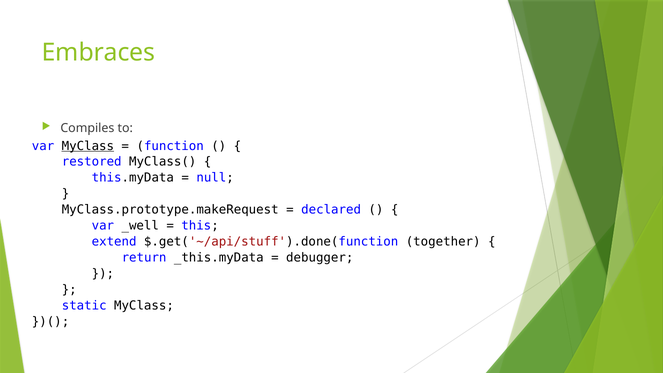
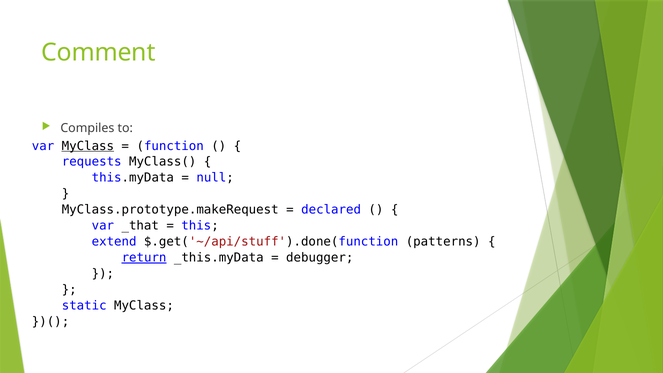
Embraces: Embraces -> Comment
restored: restored -> requests
_well: _well -> _that
together: together -> patterns
return underline: none -> present
